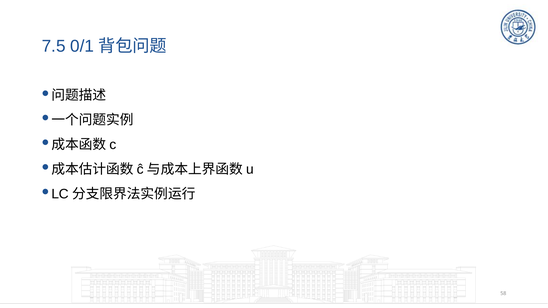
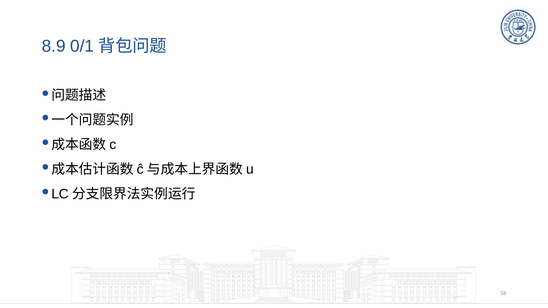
7.5: 7.5 -> 8.9
